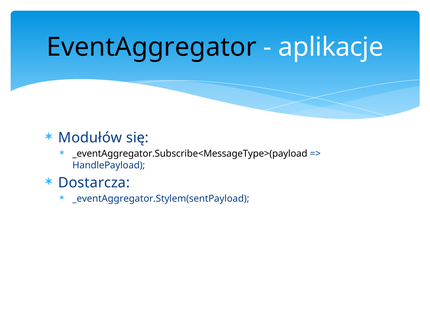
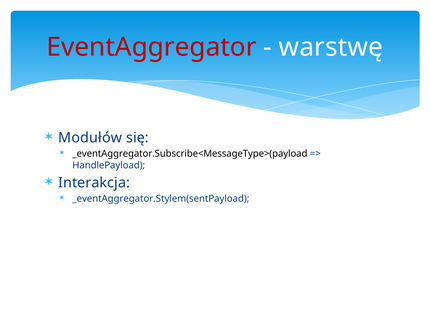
EventAggregator colour: black -> red
aplikacje: aplikacje -> warstwę
Dostarcza: Dostarcza -> Interakcja
